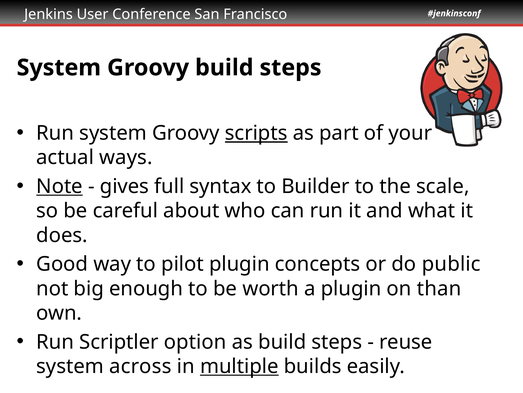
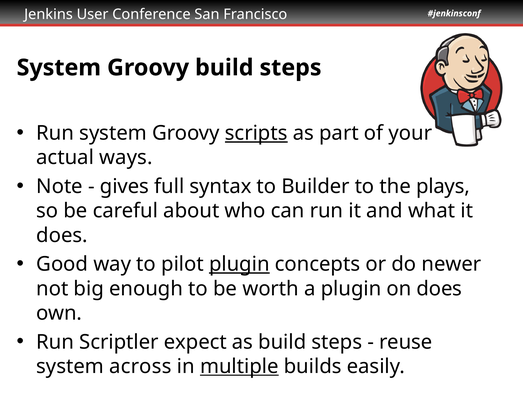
Note underline: present -> none
scale: scale -> plays
plugin at (239, 264) underline: none -> present
public: public -> newer
on than: than -> does
option: option -> expect
